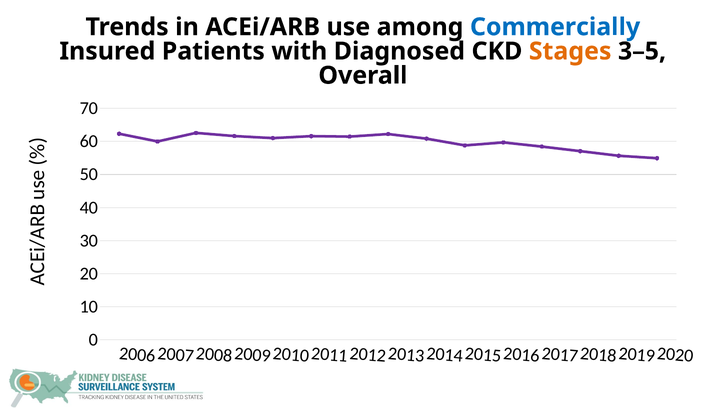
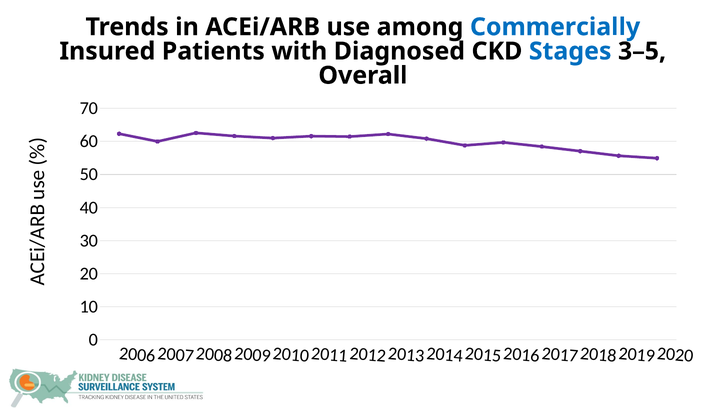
Stages colour: orange -> blue
